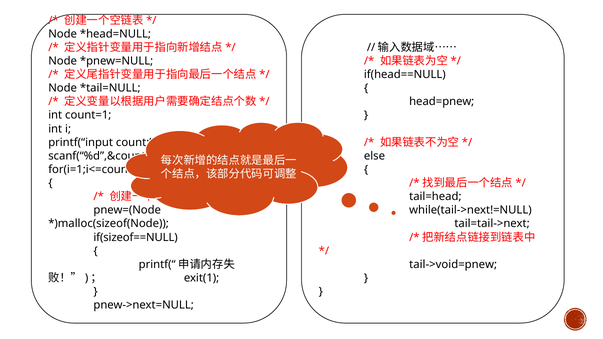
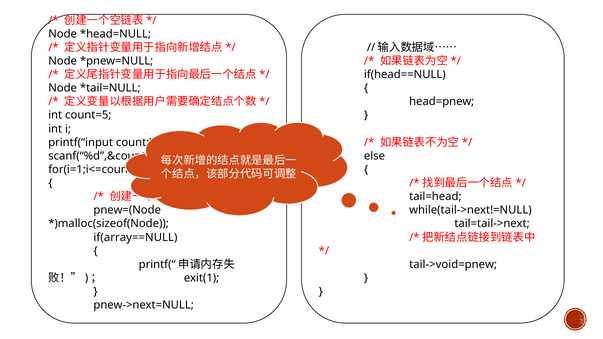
count=1: count=1 -> count=5
if(sizeof==NULL: if(sizeof==NULL -> if(array==NULL
